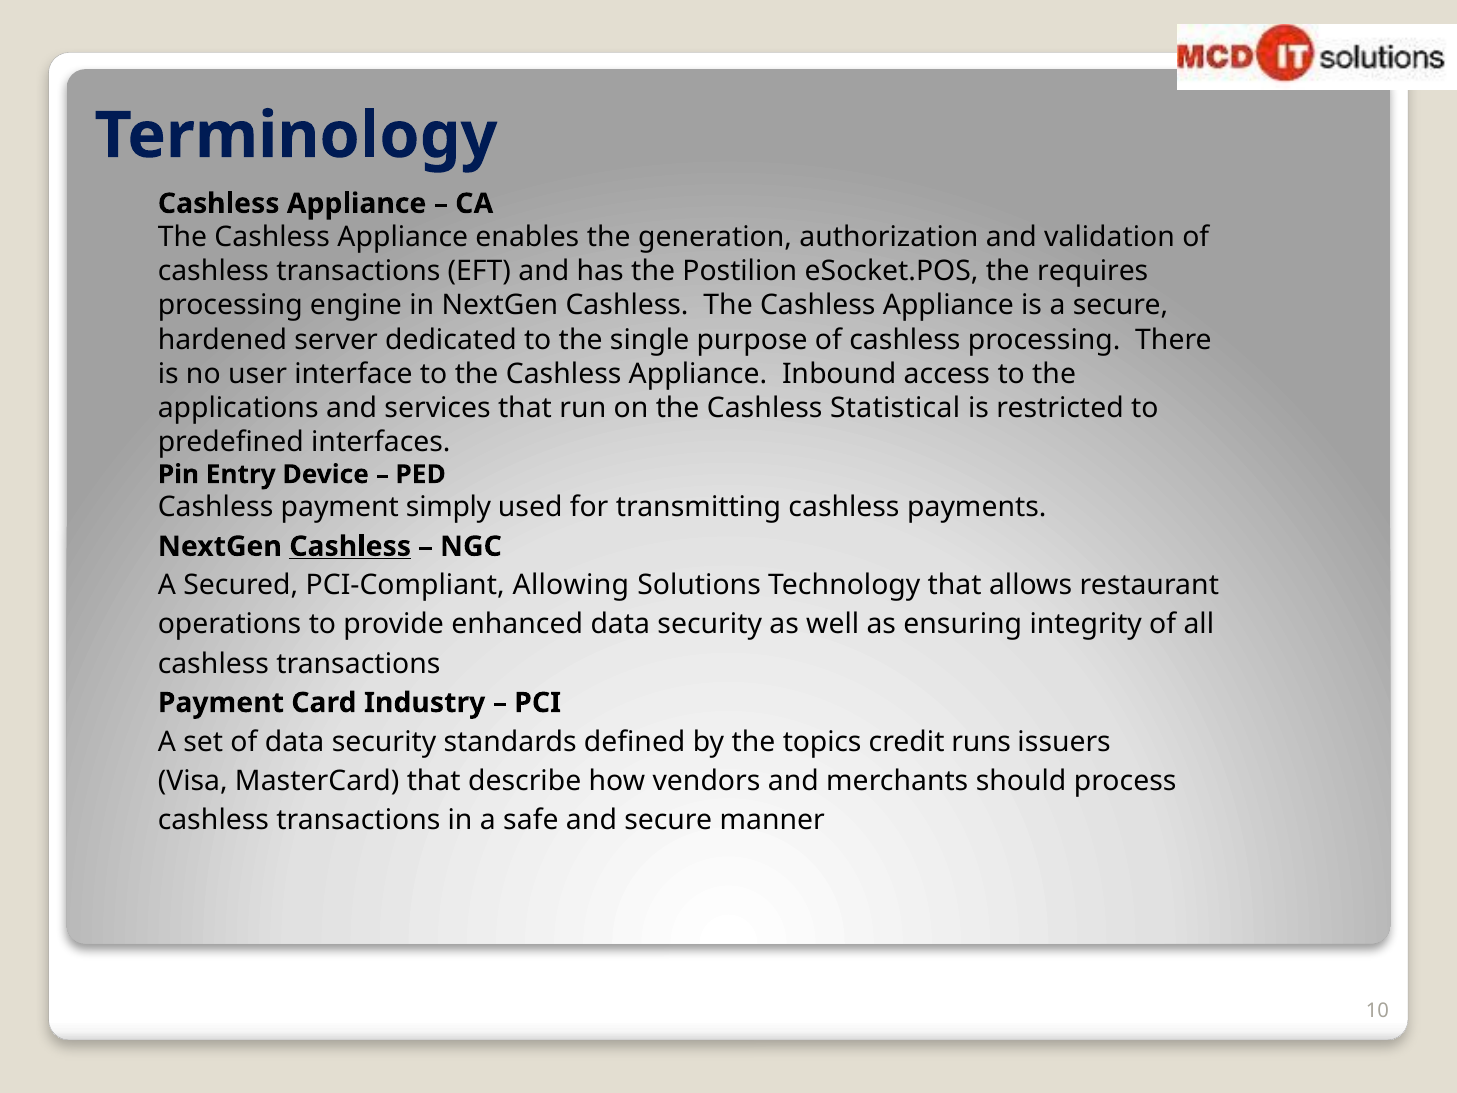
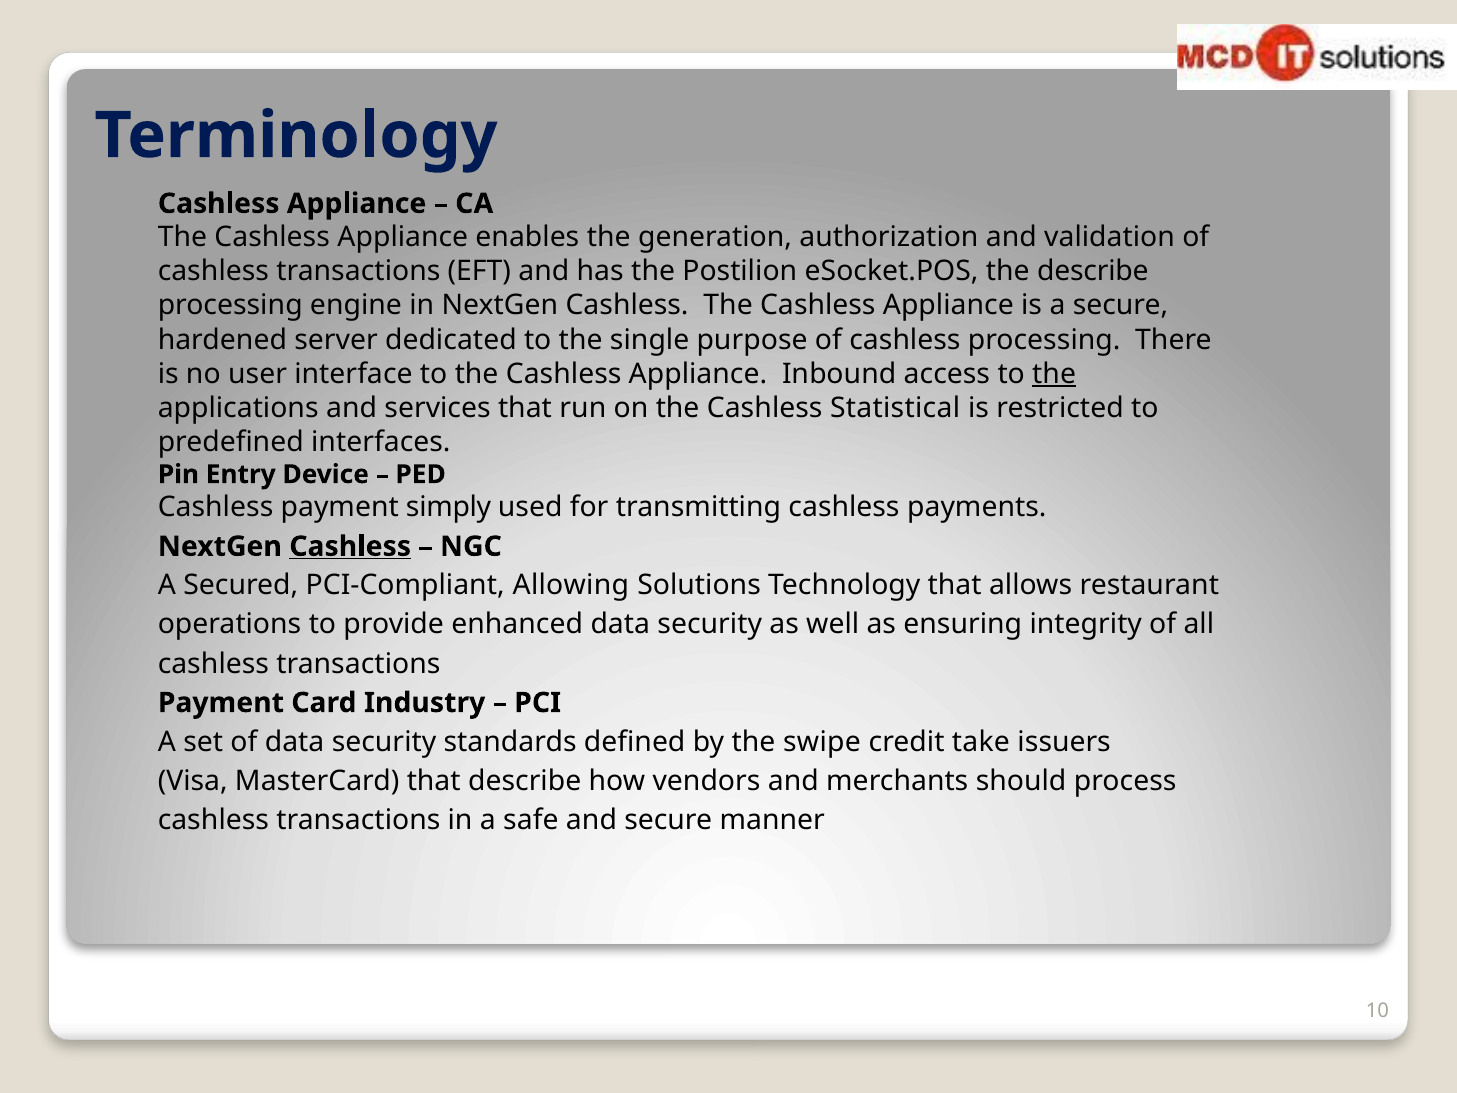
the requires: requires -> describe
the at (1054, 374) underline: none -> present
topics: topics -> swipe
runs: runs -> take
